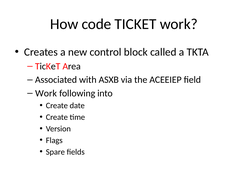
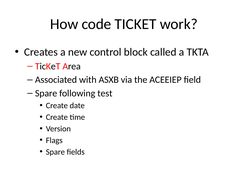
Work at (46, 93): Work -> Spare
into: into -> test
